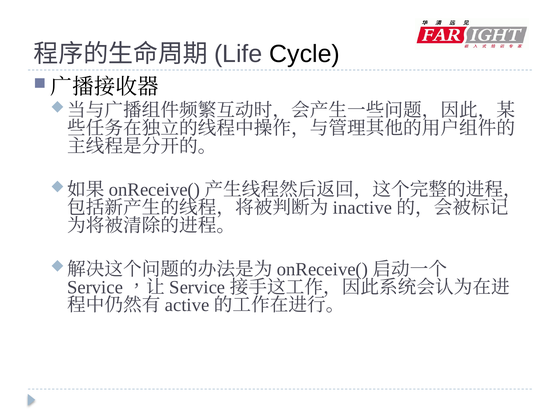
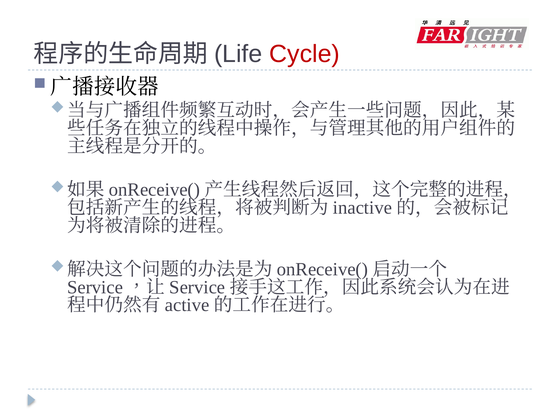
Cycle colour: black -> red
